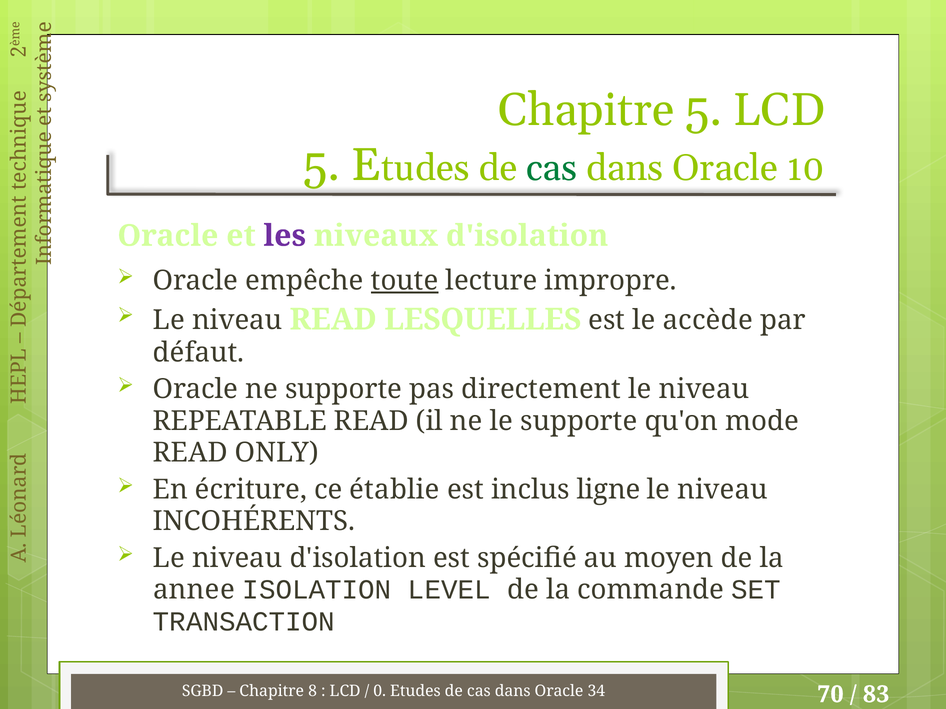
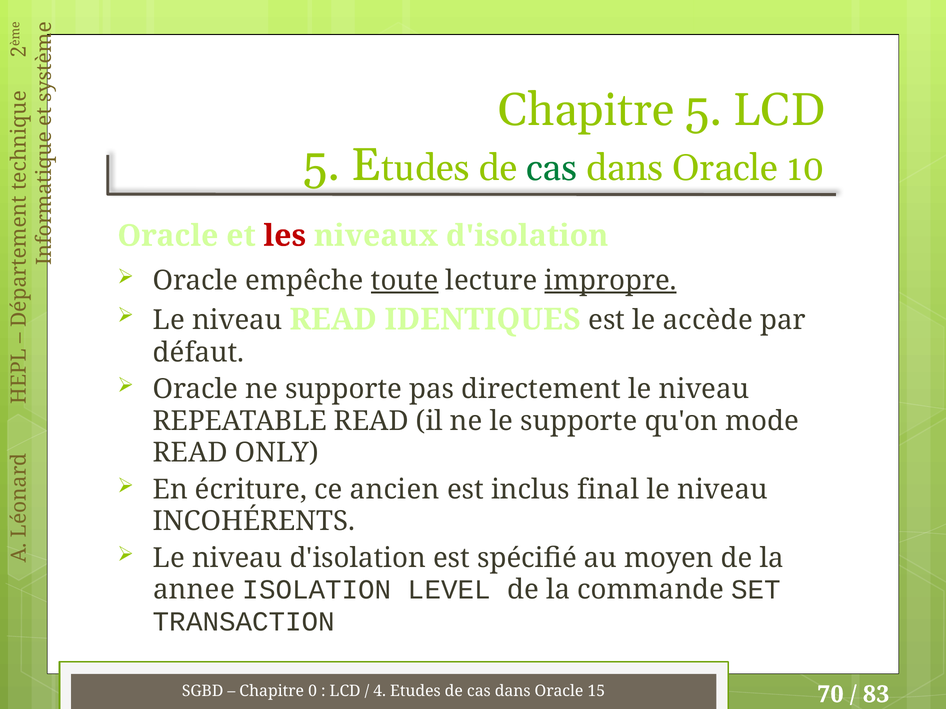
les colour: purple -> red
impropre underline: none -> present
LESQUELLES: LESQUELLES -> IDENTIQUES
établie: établie -> ancien
ligne: ligne -> final
8: 8 -> 0
0: 0 -> 4
34: 34 -> 15
